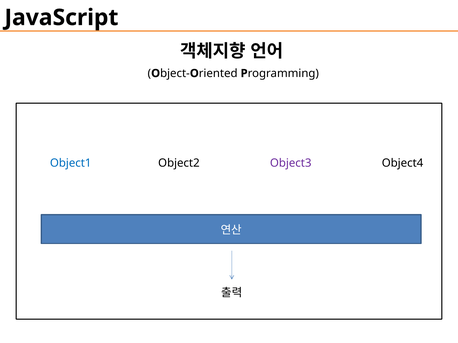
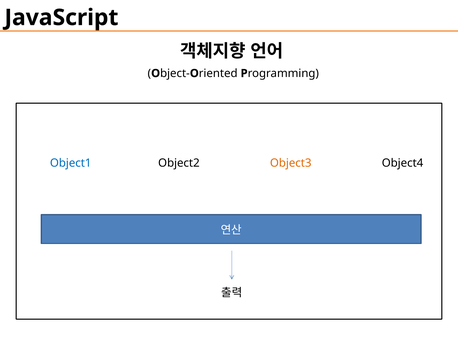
Object3 colour: purple -> orange
